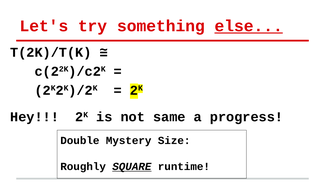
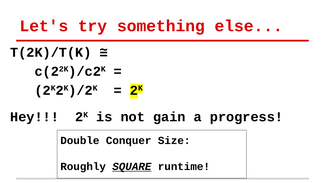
else underline: present -> none
same: same -> gain
Mystery: Mystery -> Conquer
